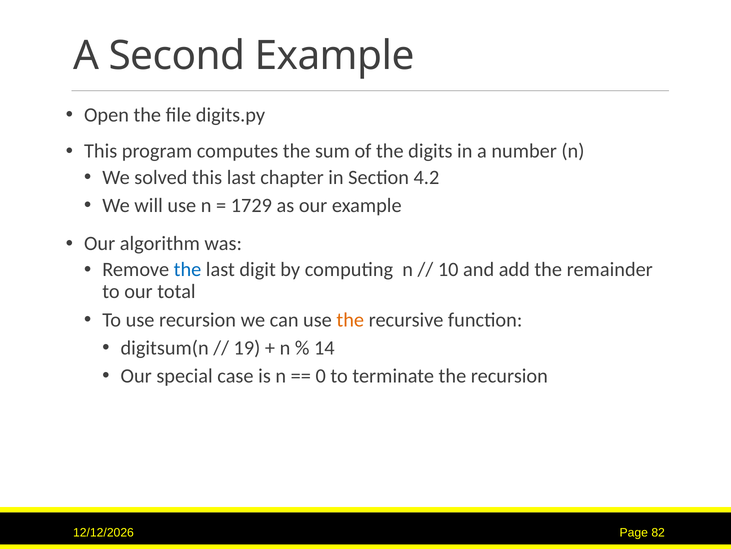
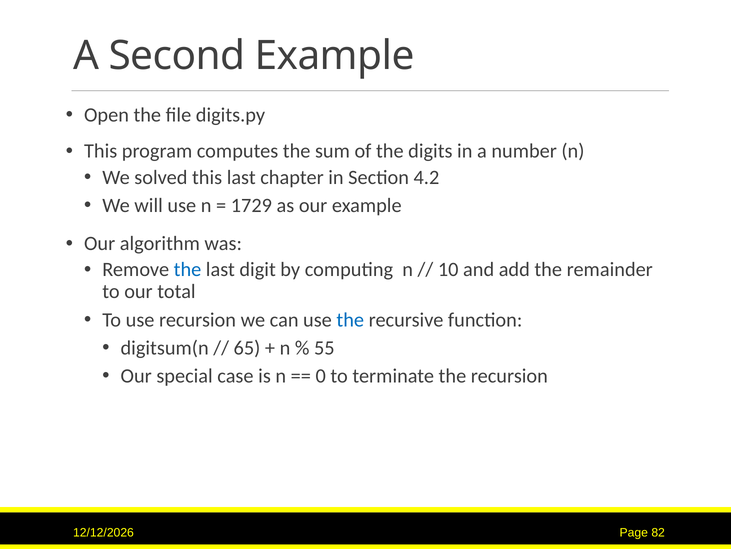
the at (350, 319) colour: orange -> blue
19: 19 -> 65
14: 14 -> 55
